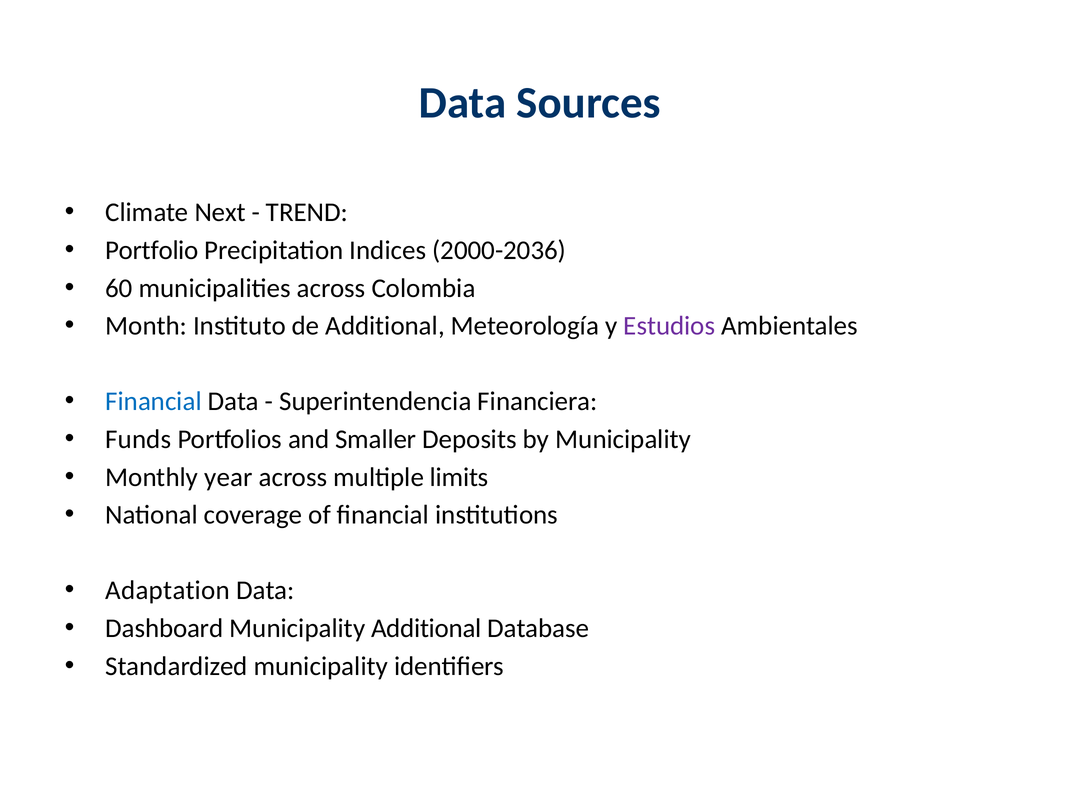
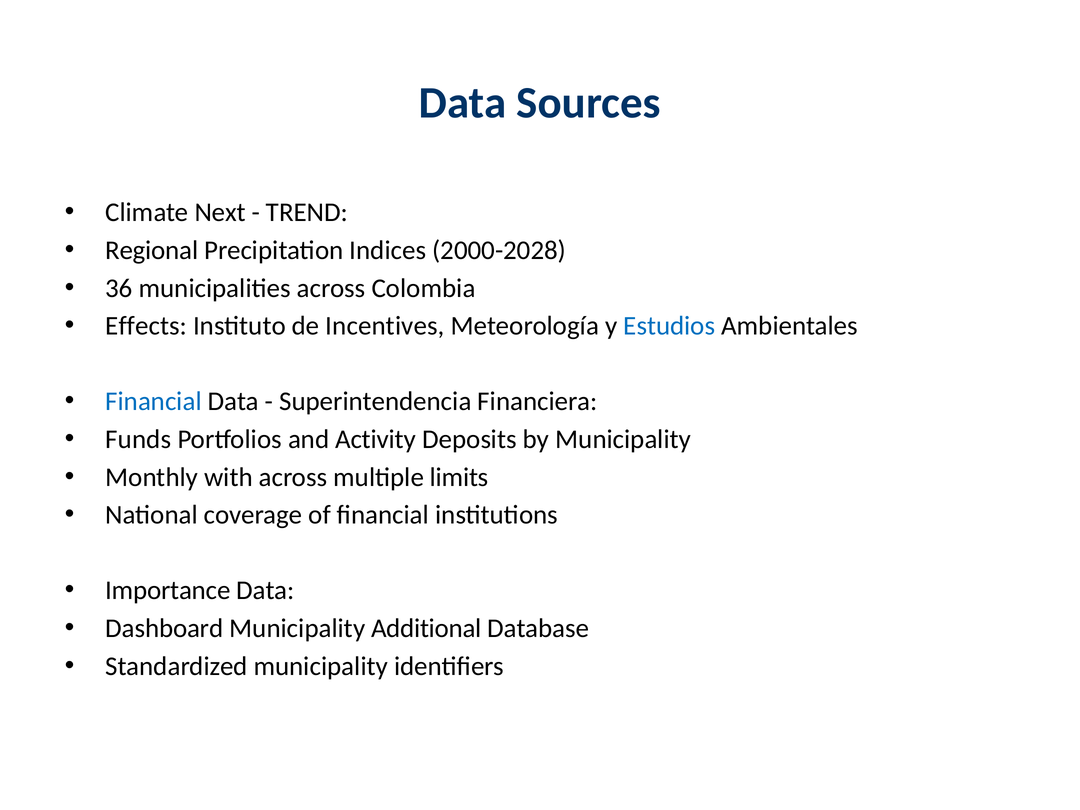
Portfolio: Portfolio -> Regional
2000-2036: 2000-2036 -> 2000-2028
60: 60 -> 36
Month: Month -> Effects
de Additional: Additional -> Incentives
Estudios colour: purple -> blue
Smaller: Smaller -> Activity
year: year -> with
Adaptation: Adaptation -> Importance
